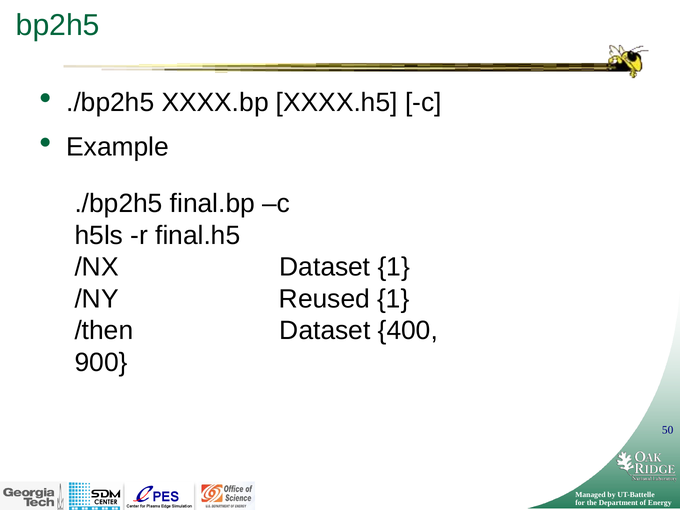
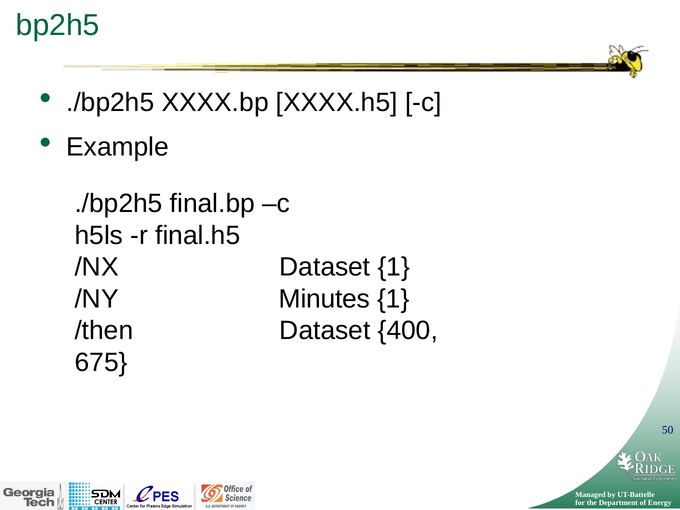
Reused: Reused -> Minutes
900: 900 -> 675
